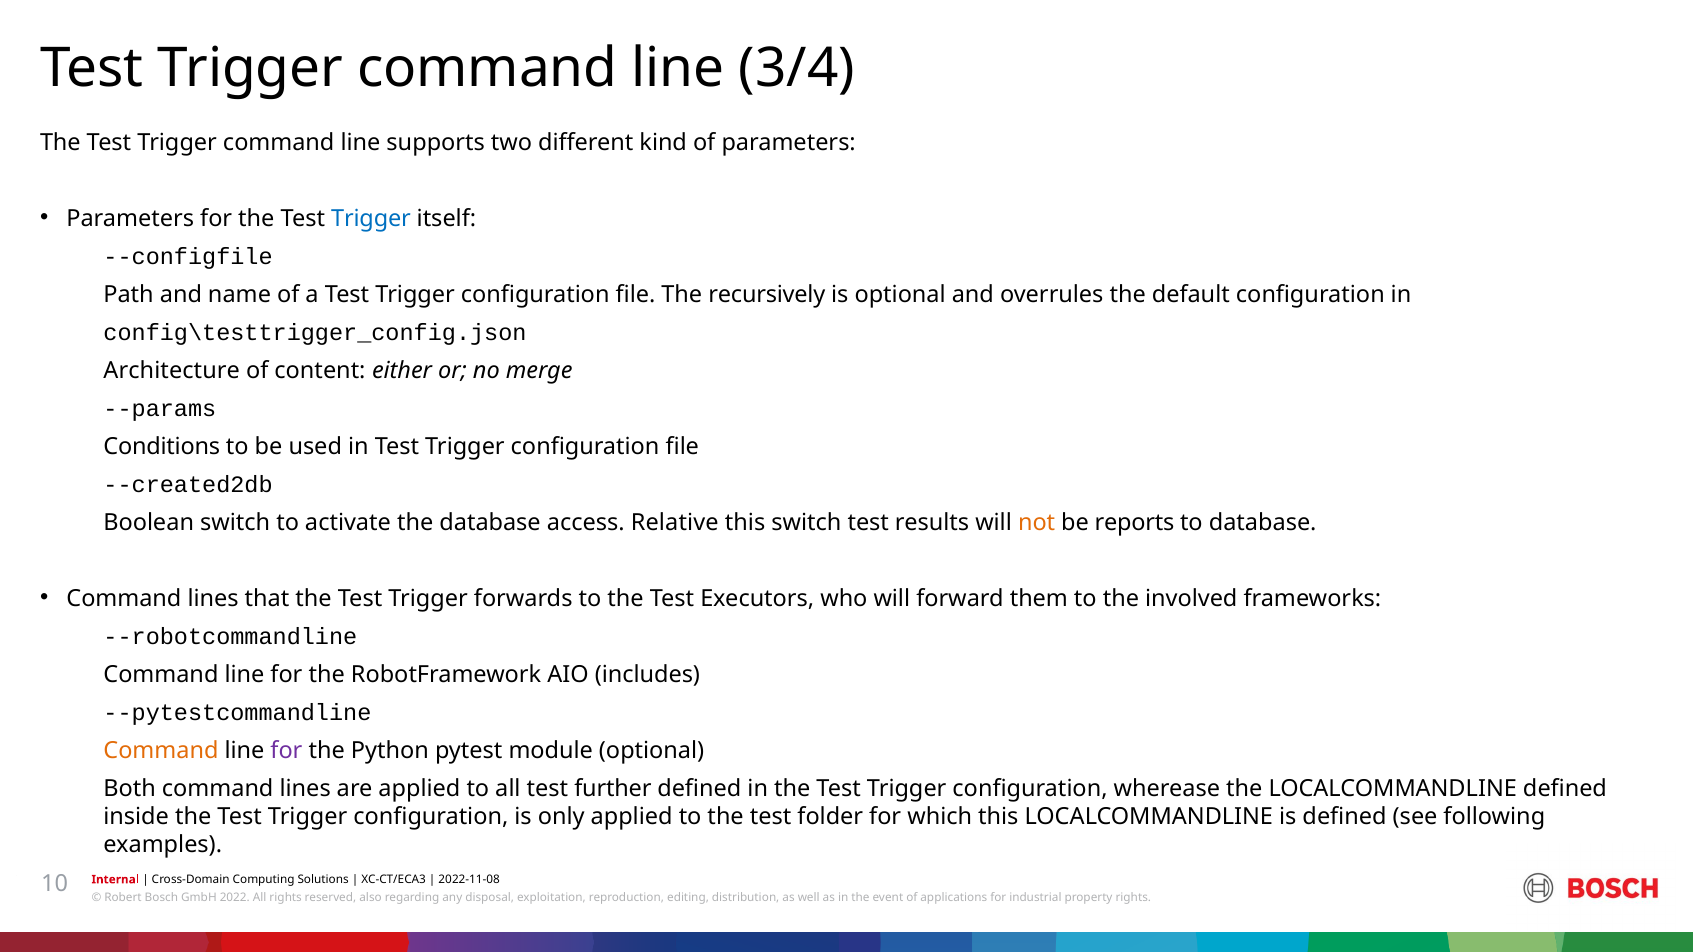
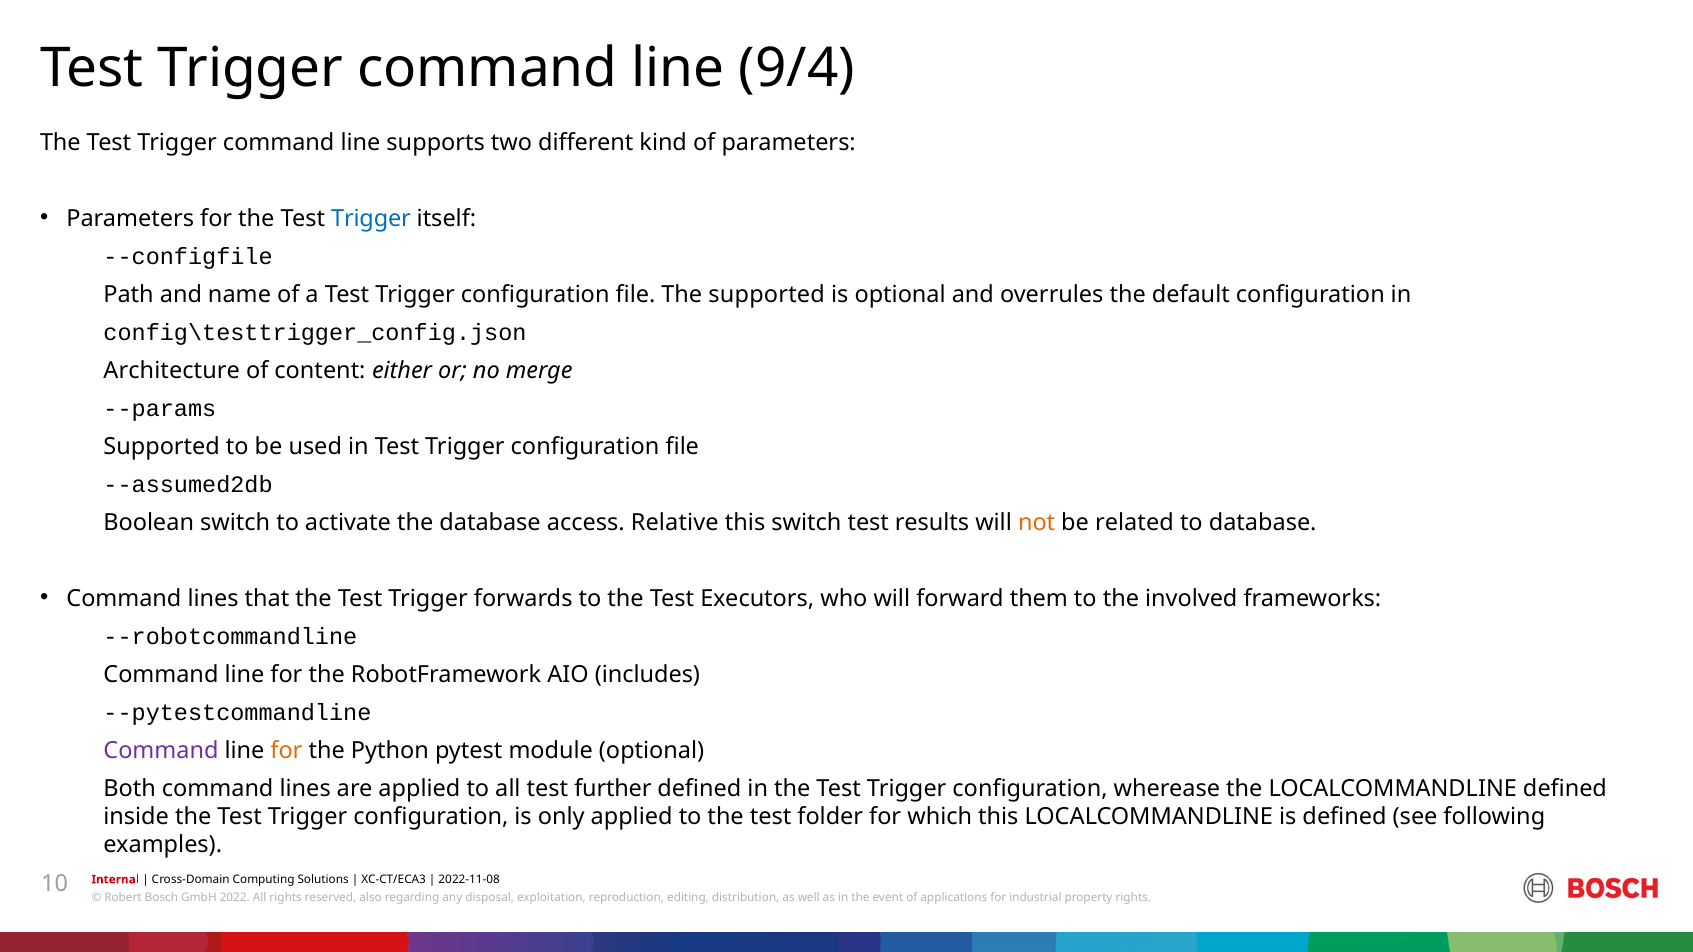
3/4: 3/4 -> 9/4
The recursively: recursively -> supported
Conditions at (162, 447): Conditions -> Supported
--created2db: --created2db -> --assumed2db
reports: reports -> related
Command at (161, 751) colour: orange -> purple
for at (286, 751) colour: purple -> orange
